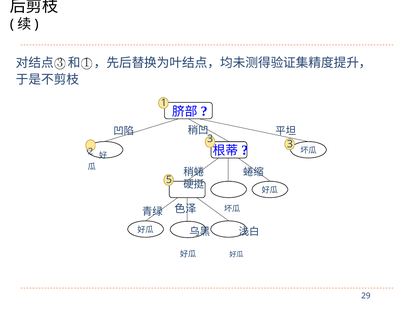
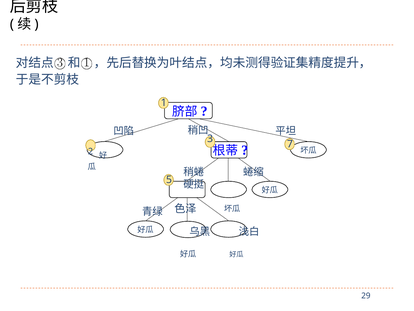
3 at (290, 144): 3 -> 7
